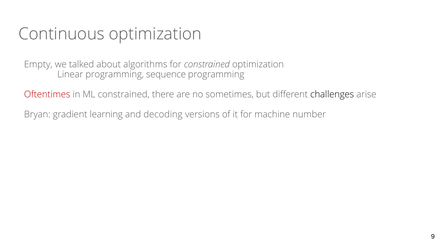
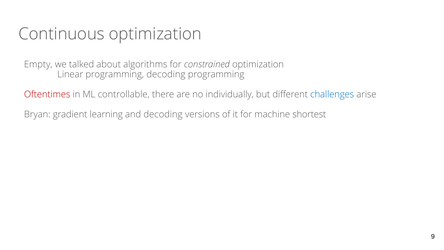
programming sequence: sequence -> decoding
ML constrained: constrained -> controllable
sometimes: sometimes -> individually
challenges colour: black -> blue
number: number -> shortest
